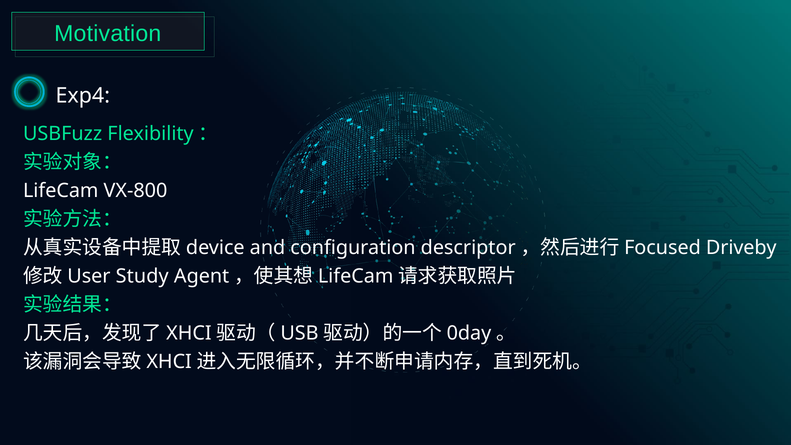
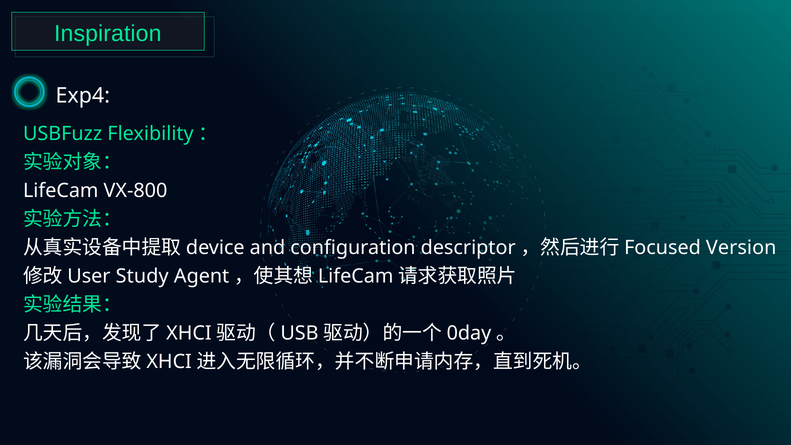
Motivation: Motivation -> Inspiration
Driveby: Driveby -> Version
